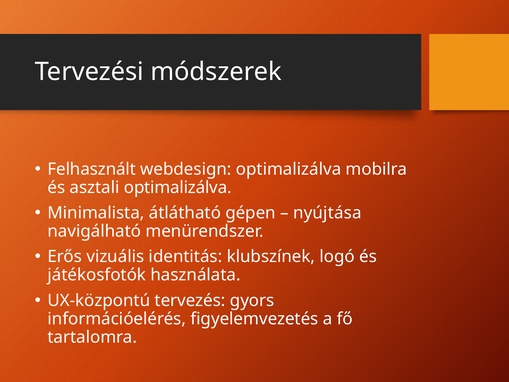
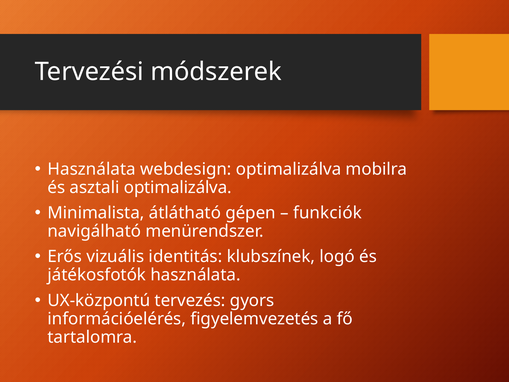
Felhasznált at (92, 169): Felhasznált -> Használata
nyújtása: nyújtása -> funkciók
